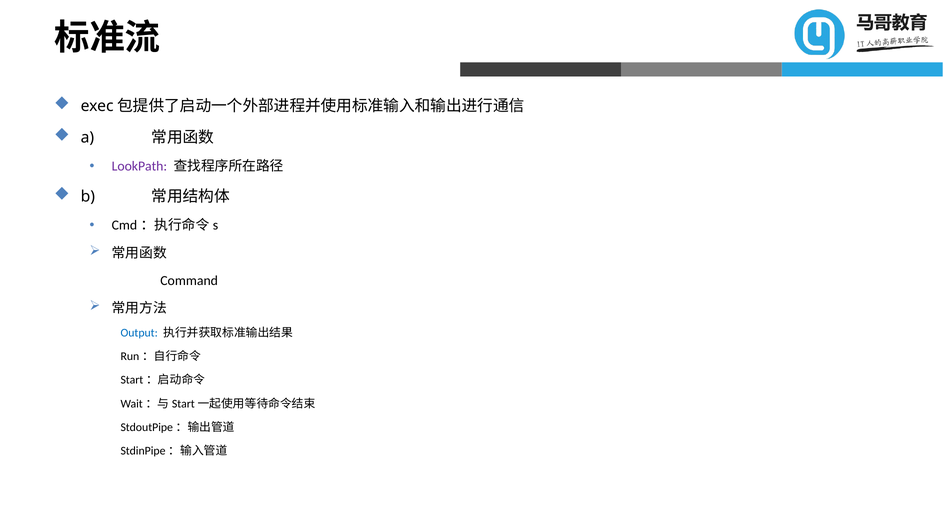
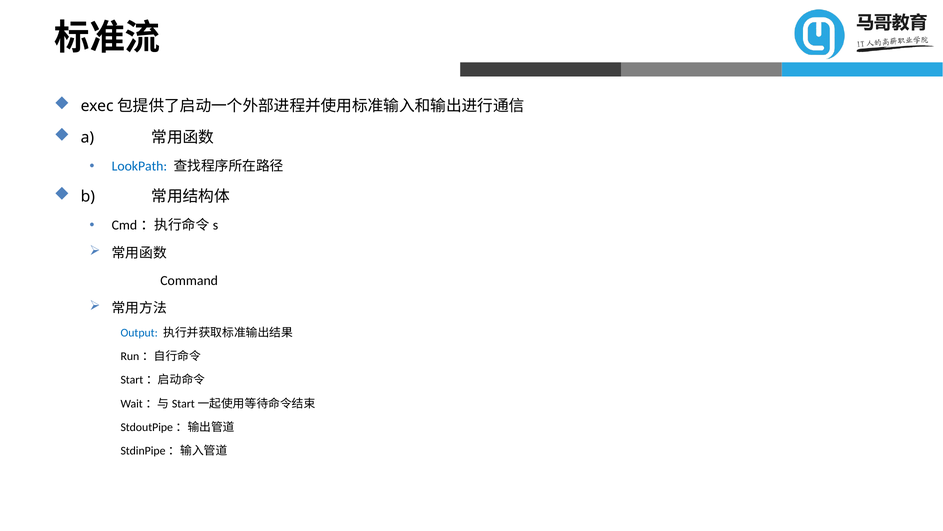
LookPath colour: purple -> blue
